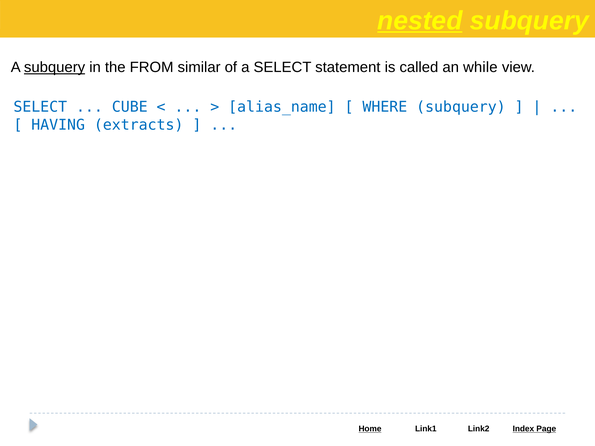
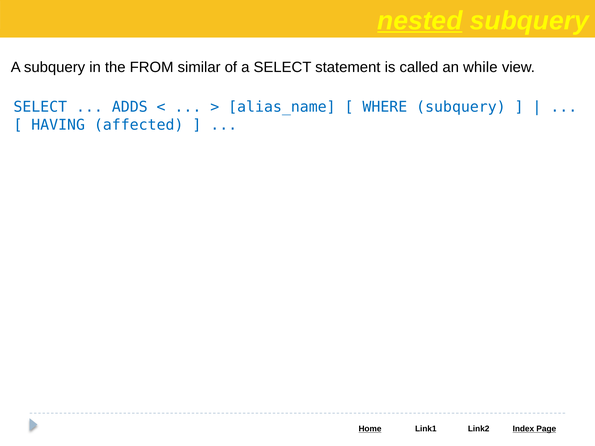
subquery at (55, 67) underline: present -> none
CUBE: CUBE -> ADDS
extracts: extracts -> affected
